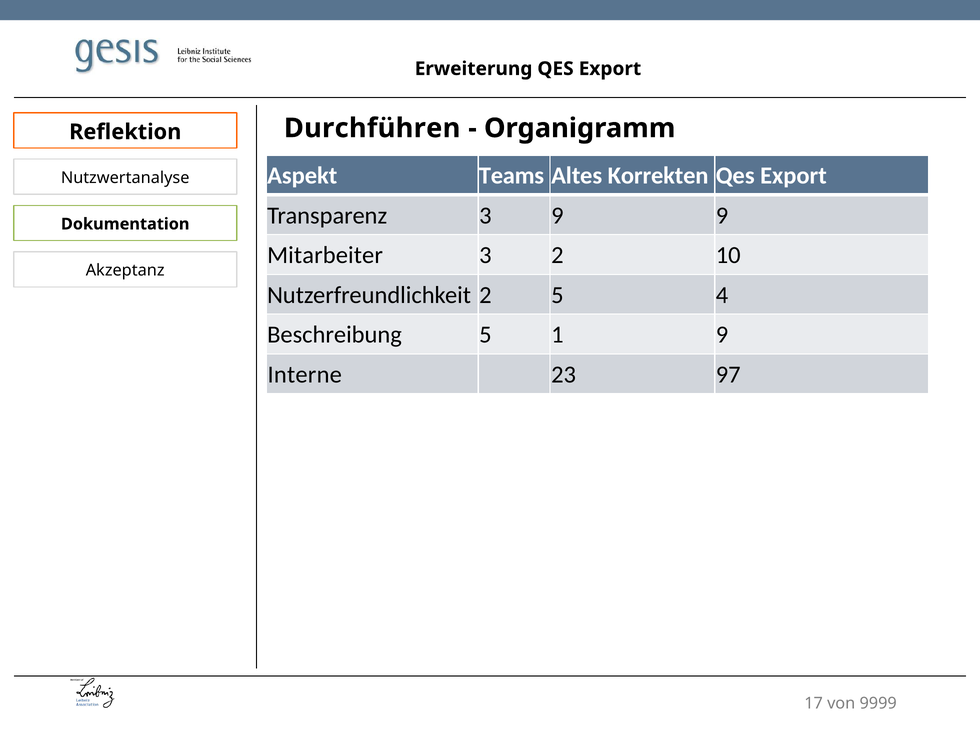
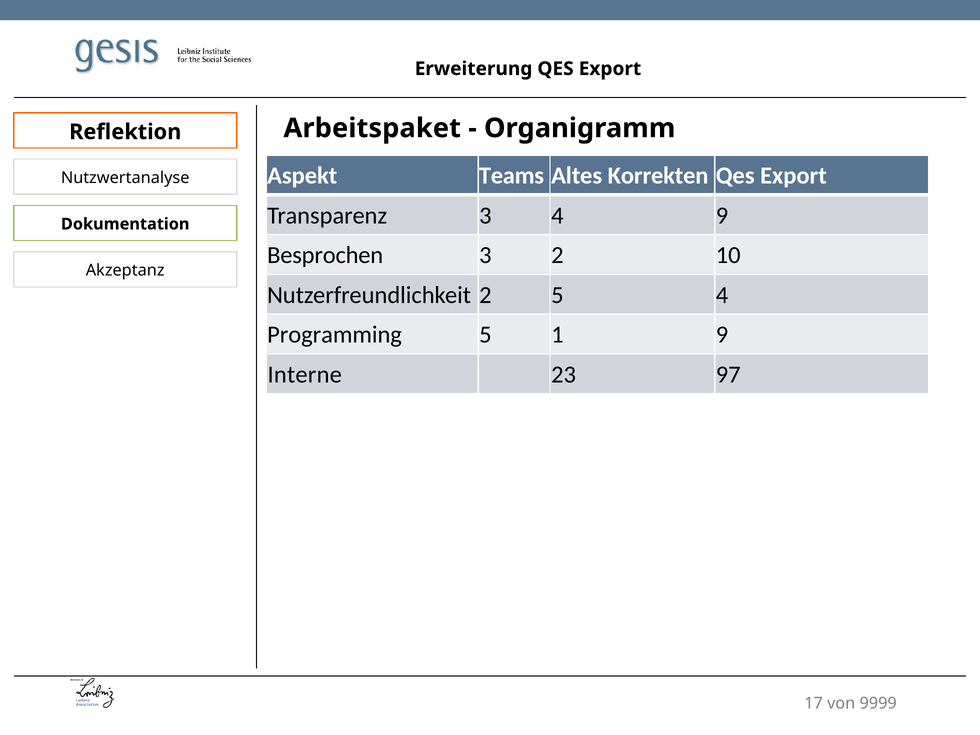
Durchführen: Durchführen -> Arbeitspaket
3 9: 9 -> 4
Mitarbeiter: Mitarbeiter -> Besprochen
Beschreibung: Beschreibung -> Programming
